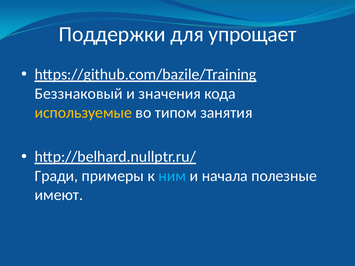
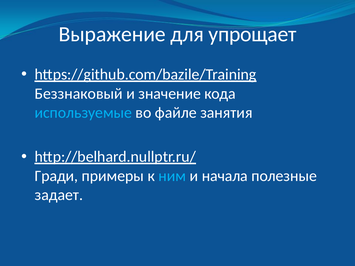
Поддержки: Поддержки -> Выражение
значения: значения -> значение
используемые colour: yellow -> light blue
типом: типом -> файле
имеют: имеют -> задает
